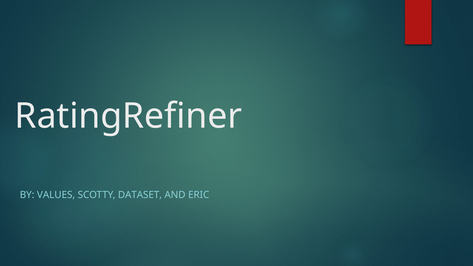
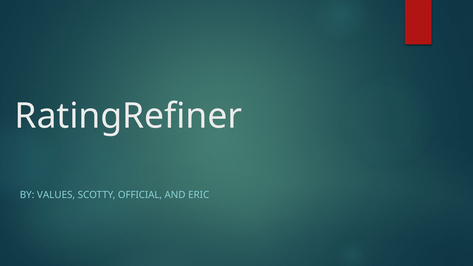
DATASET: DATASET -> OFFICIAL
